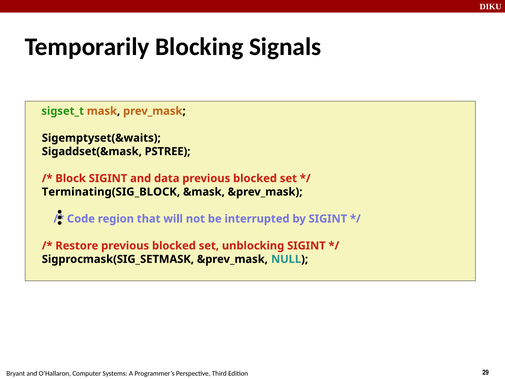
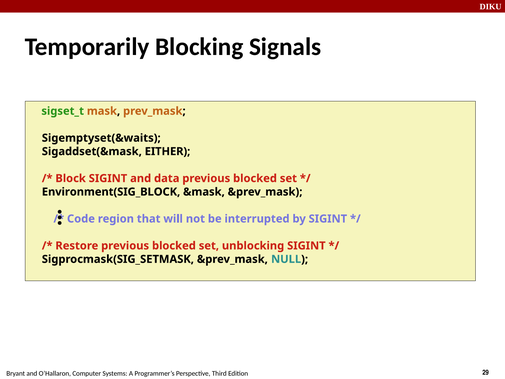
PSTREE: PSTREE -> EITHER
Terminating(SIG_BLOCK: Terminating(SIG_BLOCK -> Environment(SIG_BLOCK
